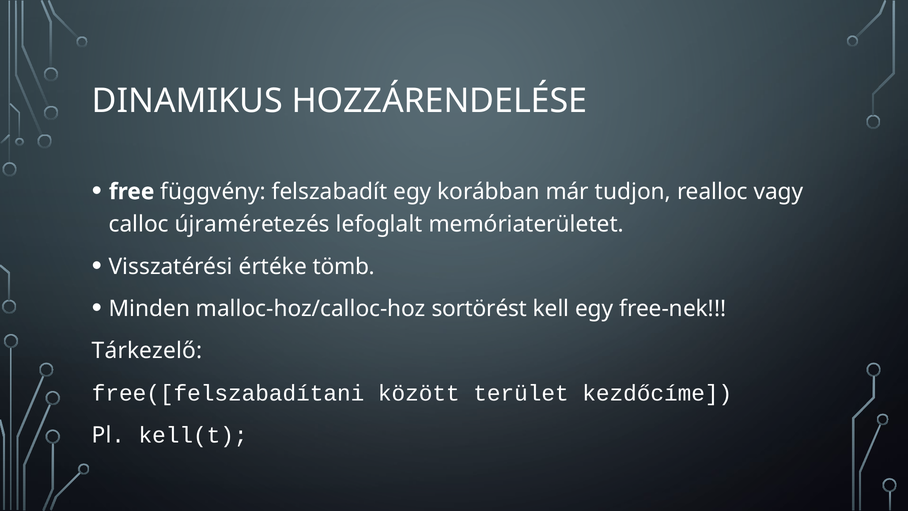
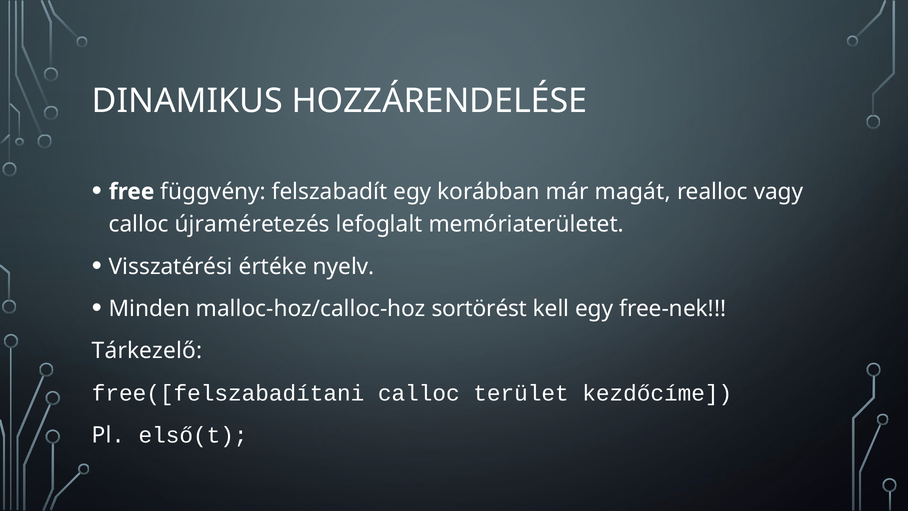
tudjon: tudjon -> magát
tömb: tömb -> nyelv
free([felszabadítani között: között -> calloc
kell(t: kell(t -> első(t
